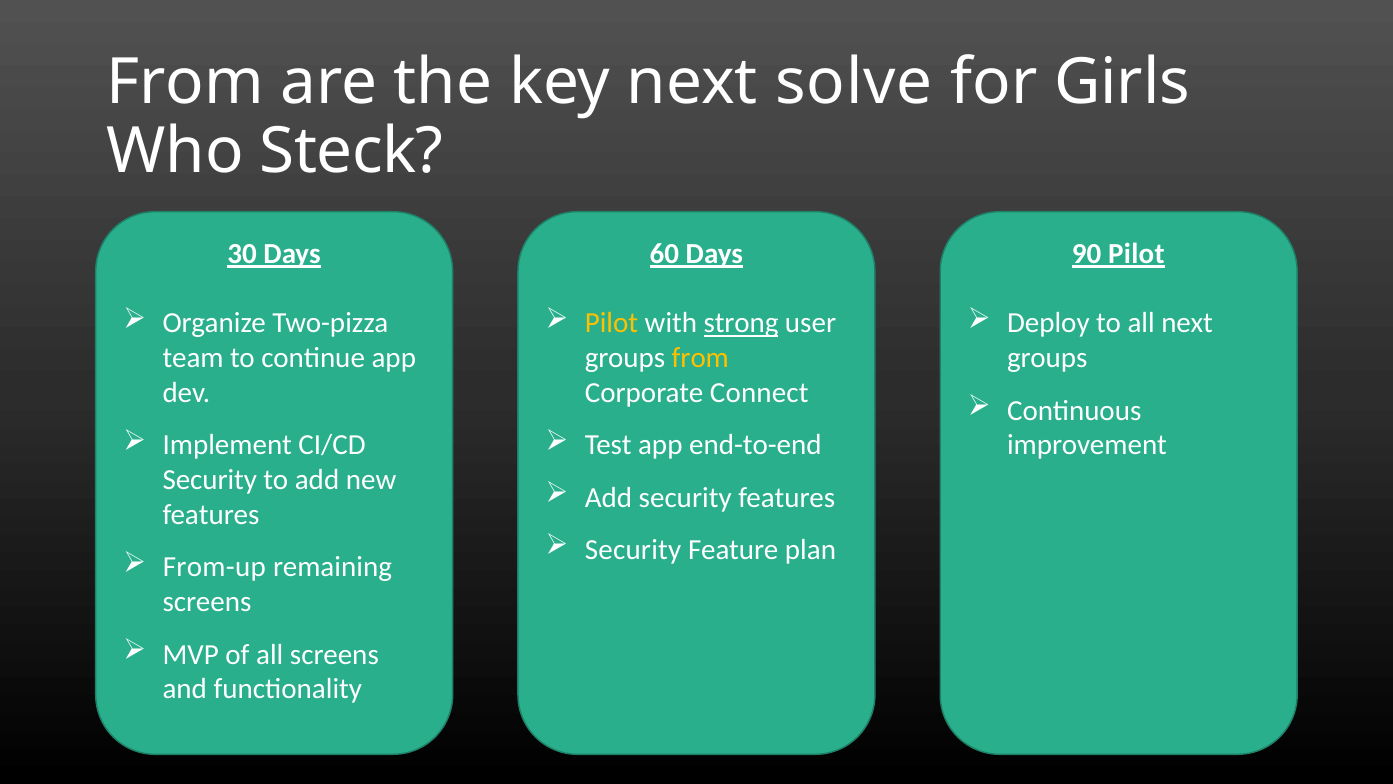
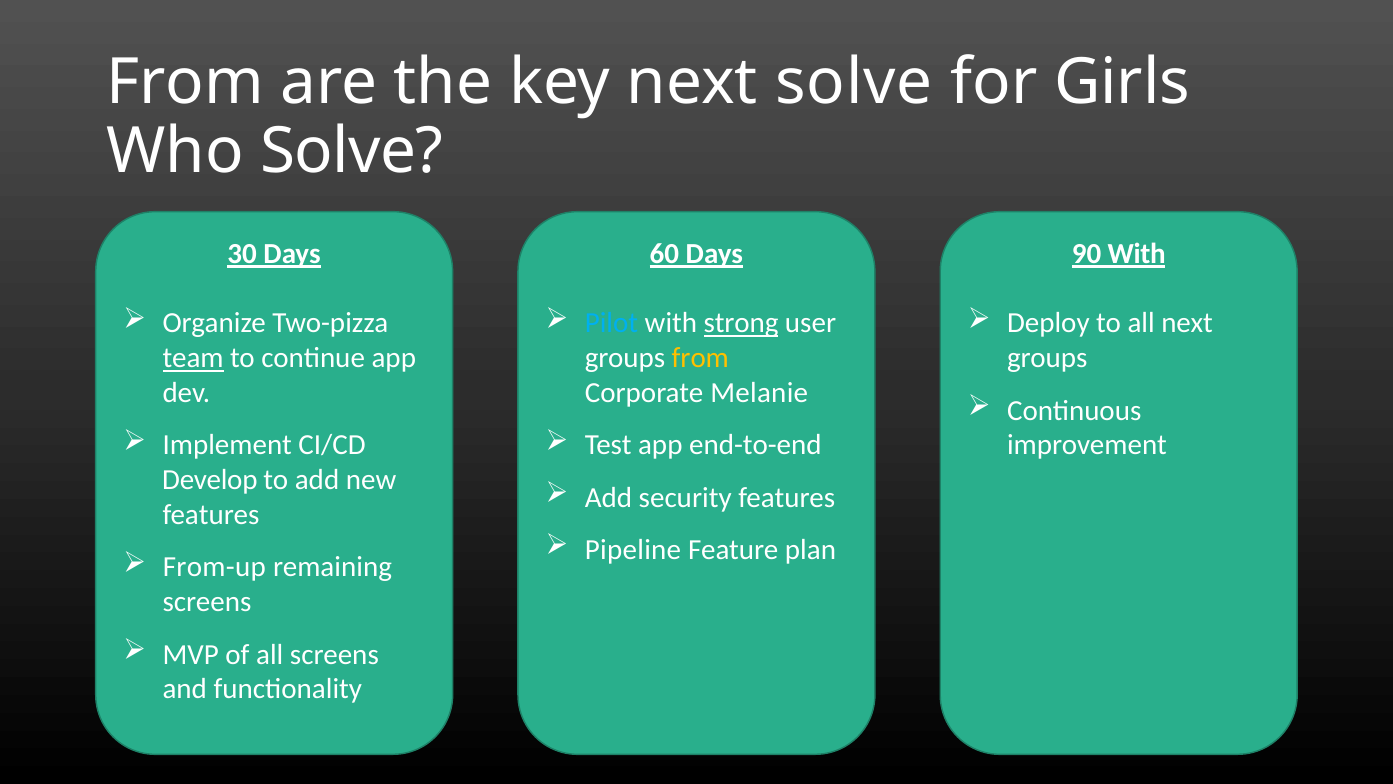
Who Steck: Steck -> Solve
90 Pilot: Pilot -> With
Pilot at (611, 323) colour: yellow -> light blue
team underline: none -> present
Connect: Connect -> Melanie
Security at (210, 480): Security -> Develop
Security at (633, 550): Security -> Pipeline
